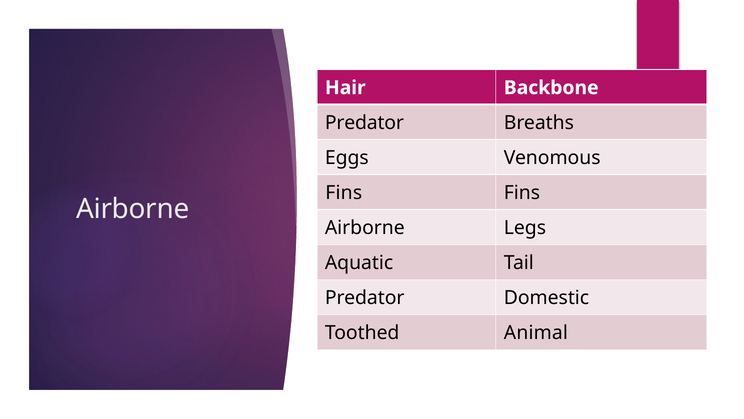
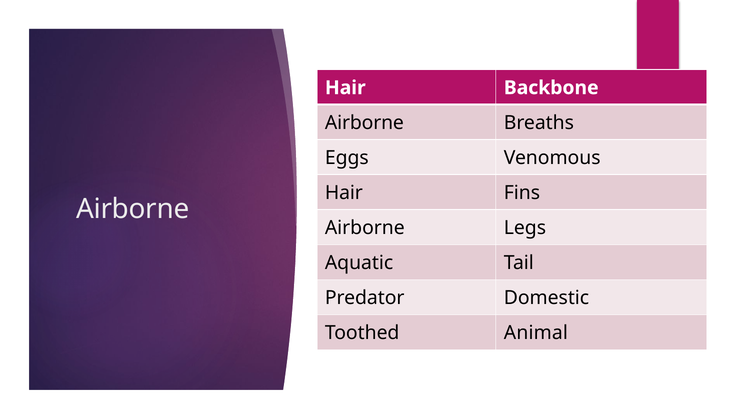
Predator at (364, 123): Predator -> Airborne
Fins at (344, 193): Fins -> Hair
